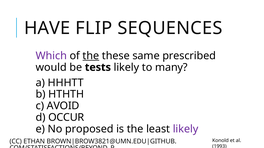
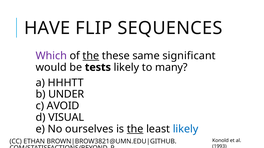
prescribed: prescribed -> significant
HTHTH: HTHTH -> UNDER
OCCUR: OCCUR -> VISUAL
proposed: proposed -> ourselves
the at (135, 129) underline: none -> present
likely at (186, 129) colour: purple -> blue
